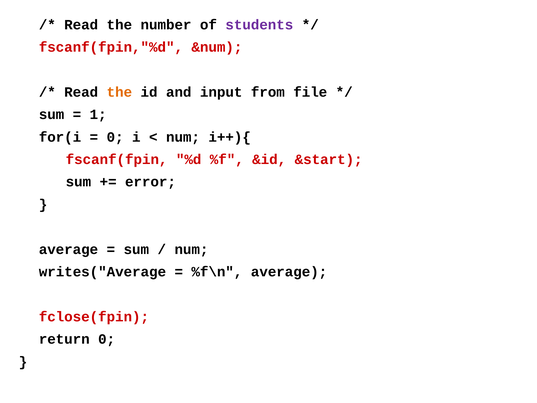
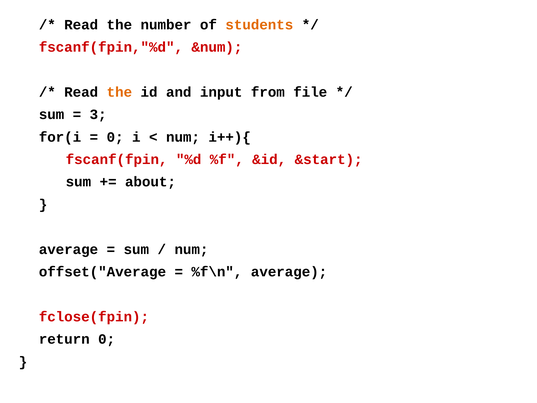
students colour: purple -> orange
1: 1 -> 3
error: error -> about
writes("Average: writes("Average -> offset("Average
